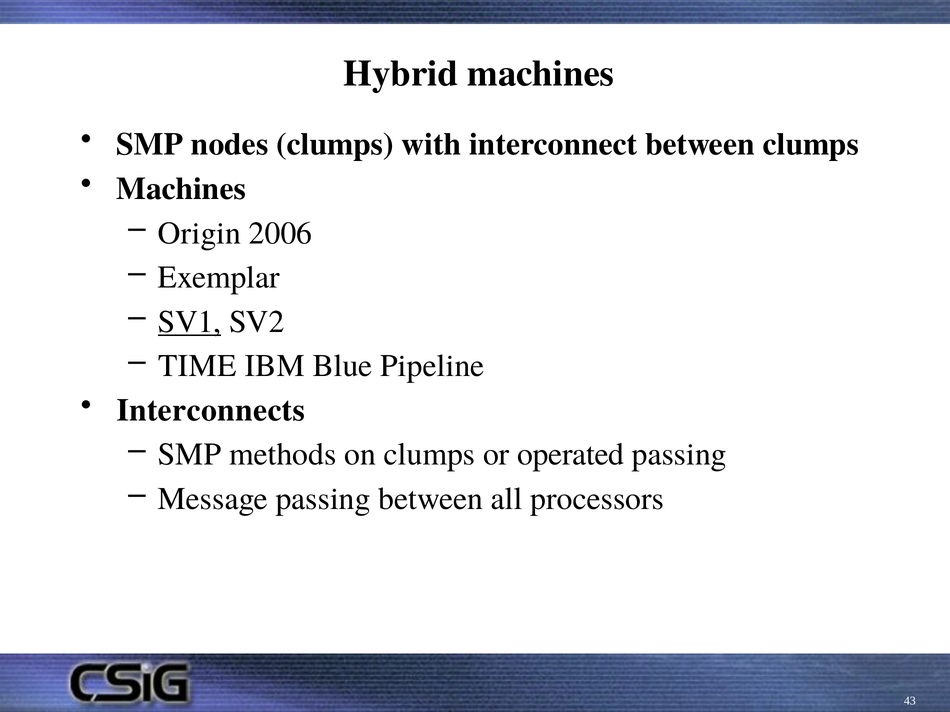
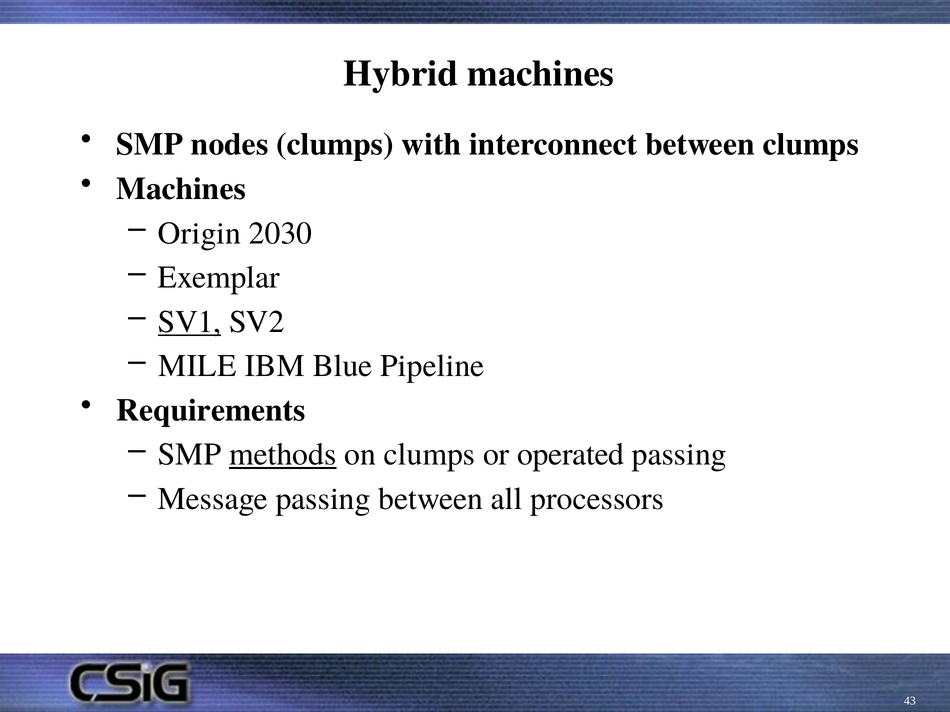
2006: 2006 -> 2030
TIME: TIME -> MILE
Interconnects: Interconnects -> Requirements
methods underline: none -> present
